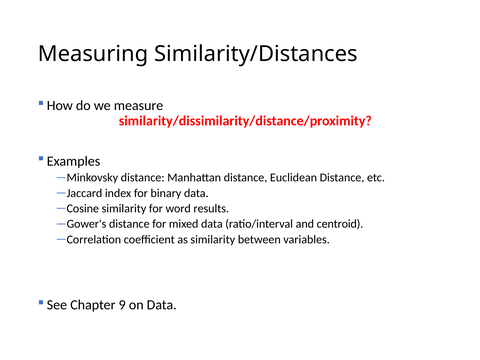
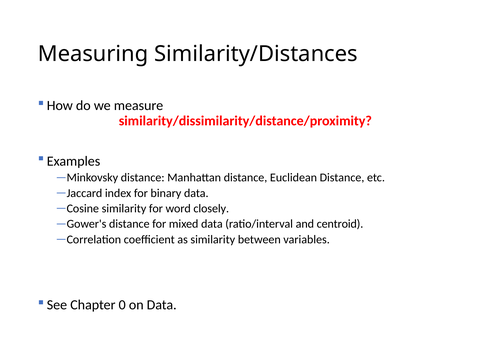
results: results -> closely
9: 9 -> 0
